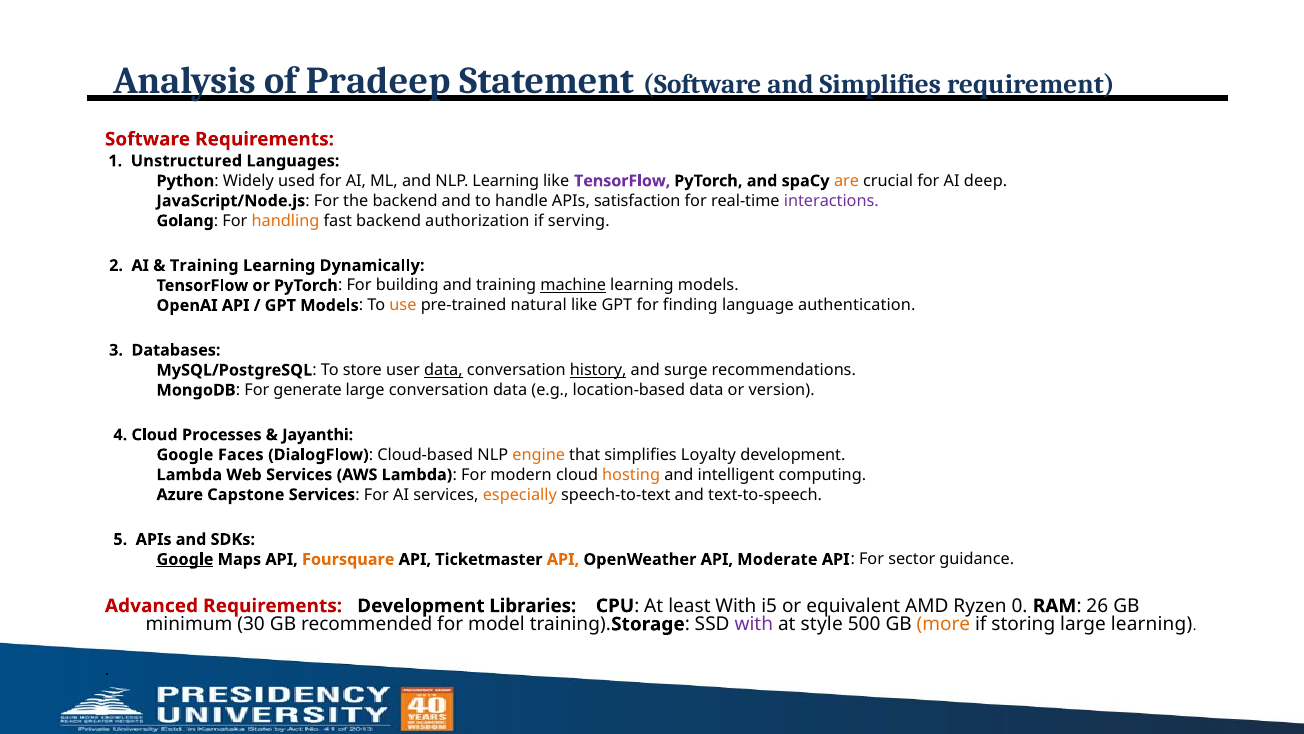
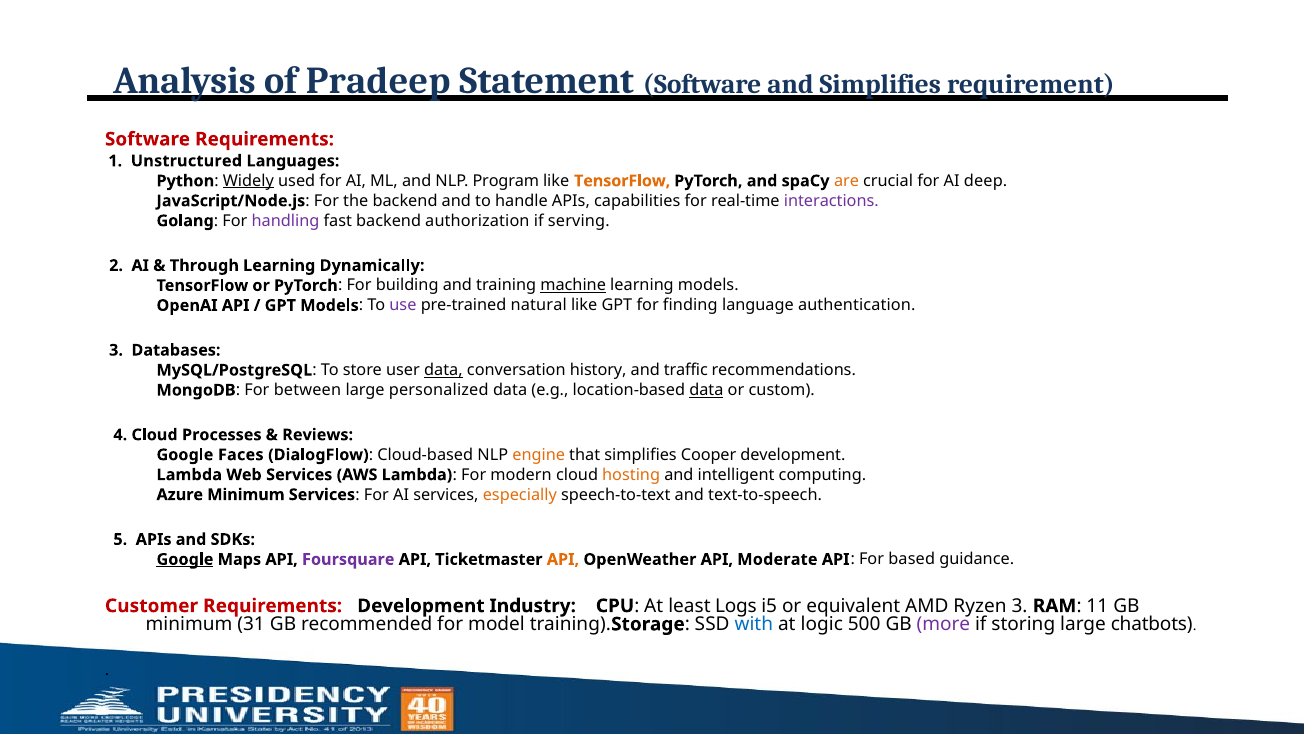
Widely underline: none -> present
NLP Learning: Learning -> Program
TensorFlow at (622, 181) colour: purple -> orange
satisfaction: satisfaction -> capabilities
handling colour: orange -> purple
Training at (204, 265): Training -> Through
use colour: orange -> purple
history underline: present -> none
surge: surge -> traffic
generate: generate -> between
large conversation: conversation -> personalized
data at (706, 390) underline: none -> present
version: version -> custom
Jayanthi: Jayanthi -> Reviews
Loyalty: Loyalty -> Cooper
Azure Capstone: Capstone -> Minimum
Foursquare colour: orange -> purple
sector: sector -> based
Advanced: Advanced -> Customer
Libraries: Libraries -> Industry
least With: With -> Logs
Ryzen 0: 0 -> 3
26: 26 -> 11
30: 30 -> 31
with at (754, 624) colour: purple -> blue
style: style -> logic
more colour: orange -> purple
large learning: learning -> chatbots
